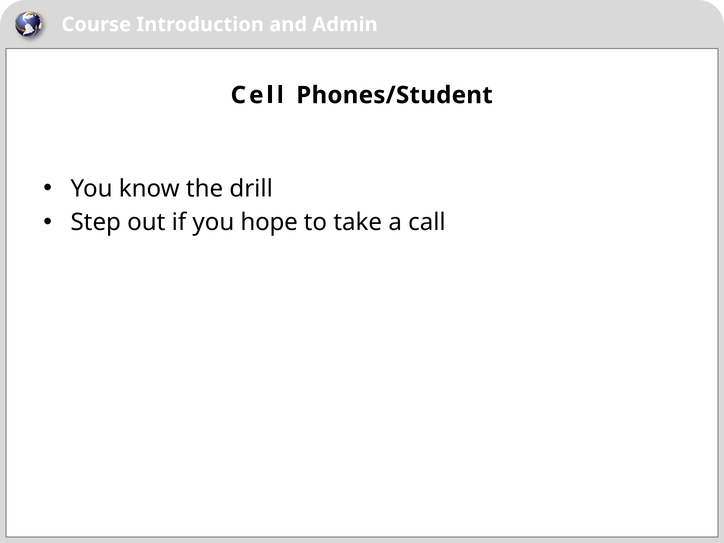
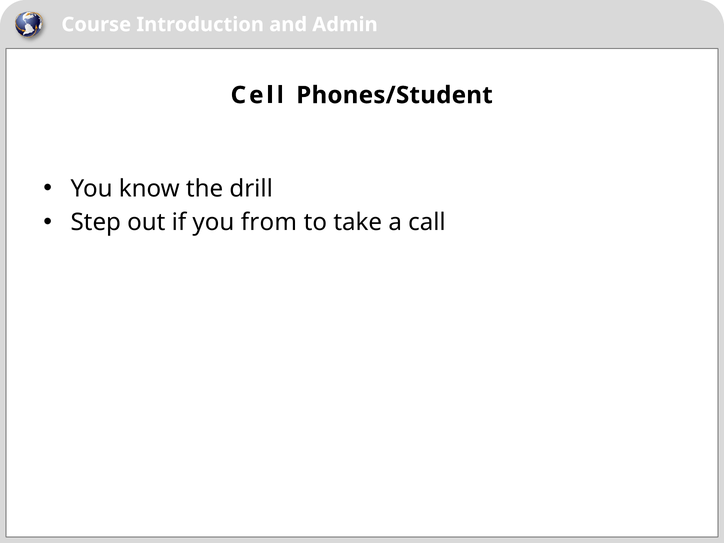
hope: hope -> from
